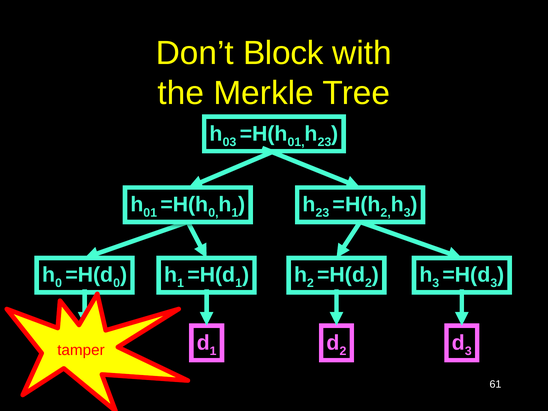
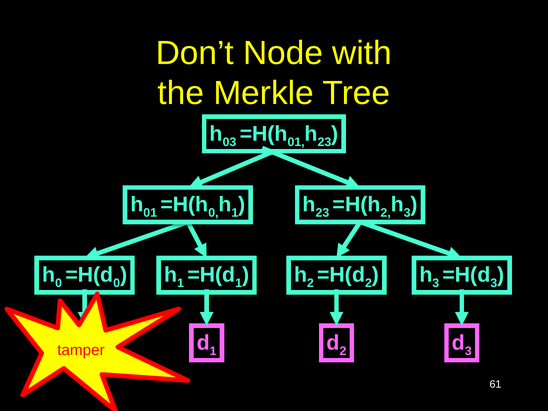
Block: Block -> Node
